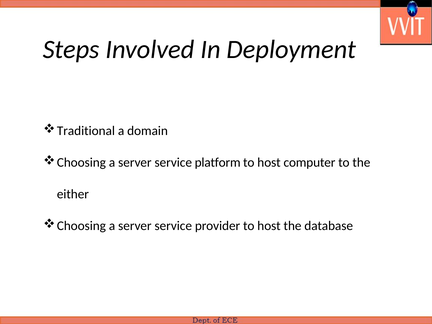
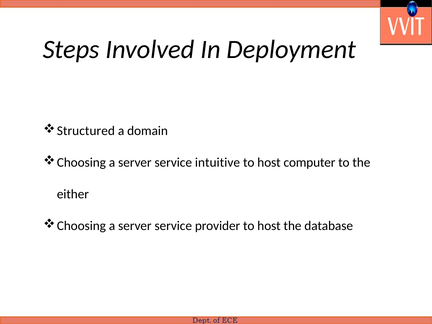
Traditional: Traditional -> Structured
platform: platform -> intuitive
